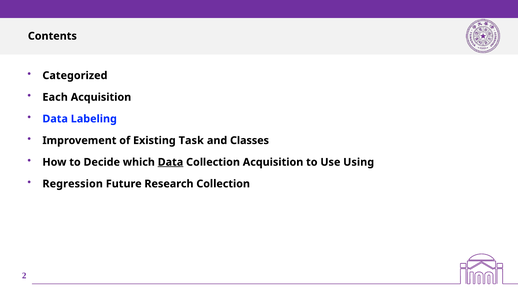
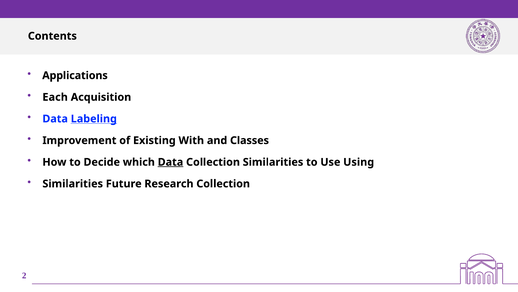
Categorized: Categorized -> Applications
Labeling underline: none -> present
Task: Task -> With
Collection Acquisition: Acquisition -> Similarities
Regression at (73, 183): Regression -> Similarities
